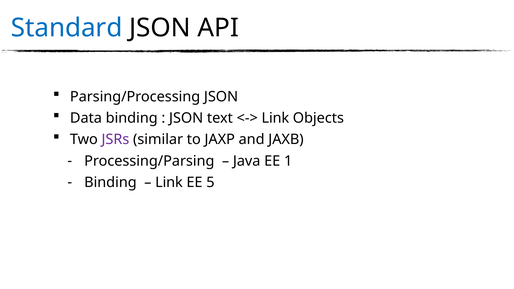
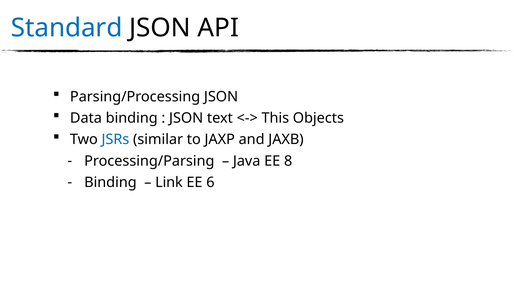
Link at (275, 118): Link -> This
JSRs colour: purple -> blue
1: 1 -> 8
5: 5 -> 6
